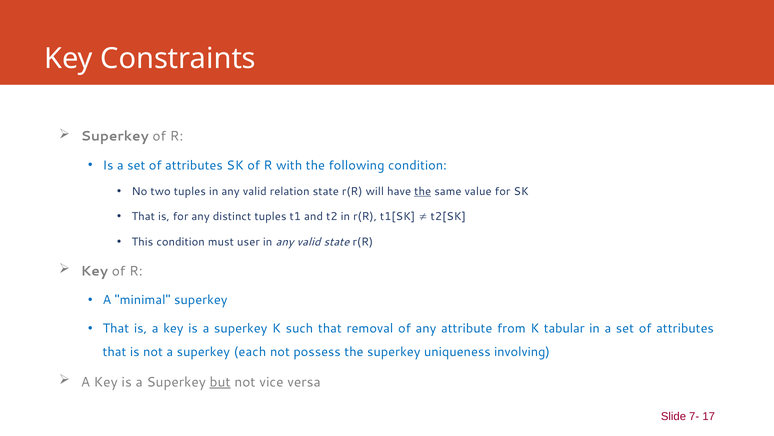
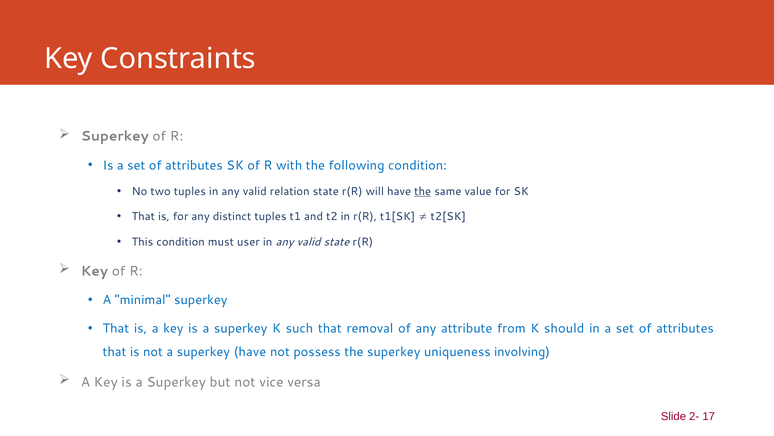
tabular: tabular -> should
superkey each: each -> have
but underline: present -> none
7-: 7- -> 2-
